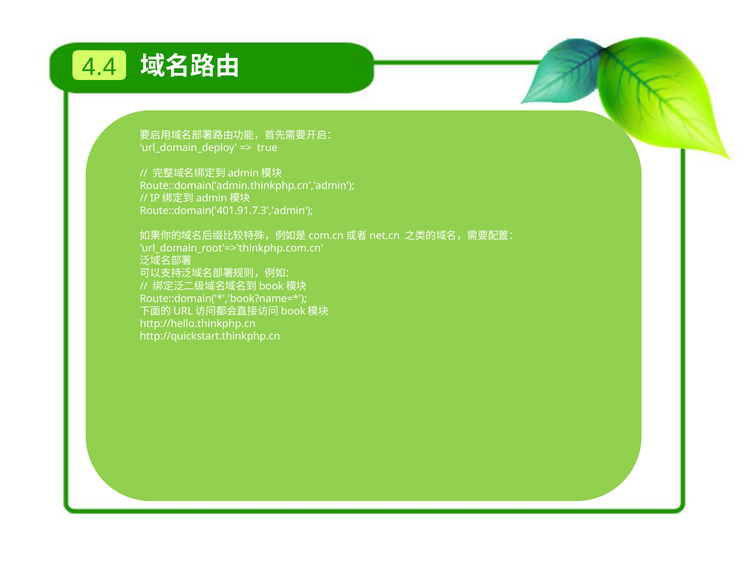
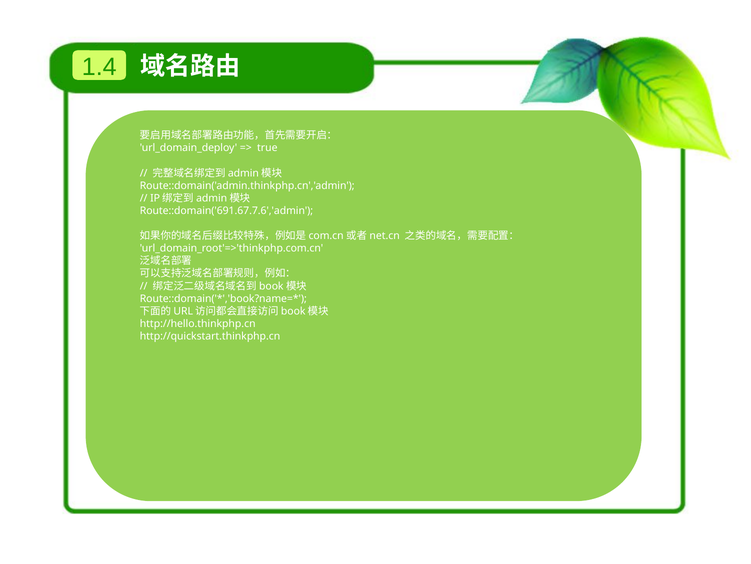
4.4: 4.4 -> 1.4
Route::domain('401.91.7.3','admin: Route::domain('401.91.7.3','admin -> Route::domain('691.67.7.6','admin
